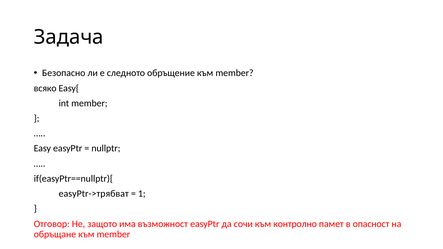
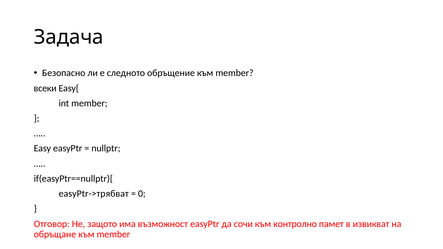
всяко: всяко -> всеки
1: 1 -> 0
опасност: опасност -> извикват
